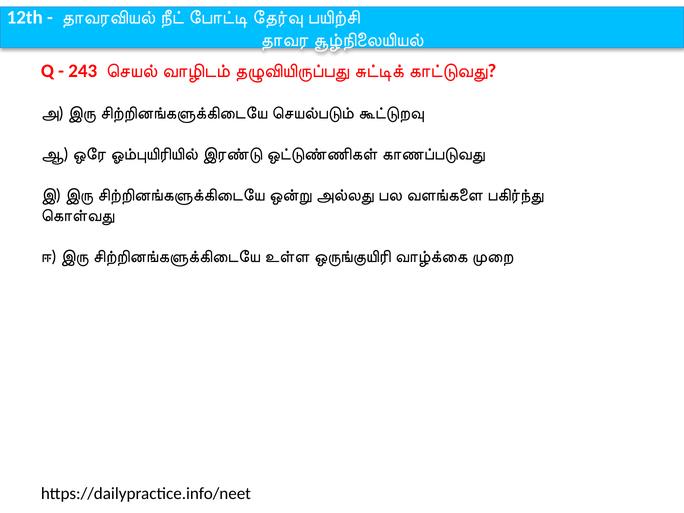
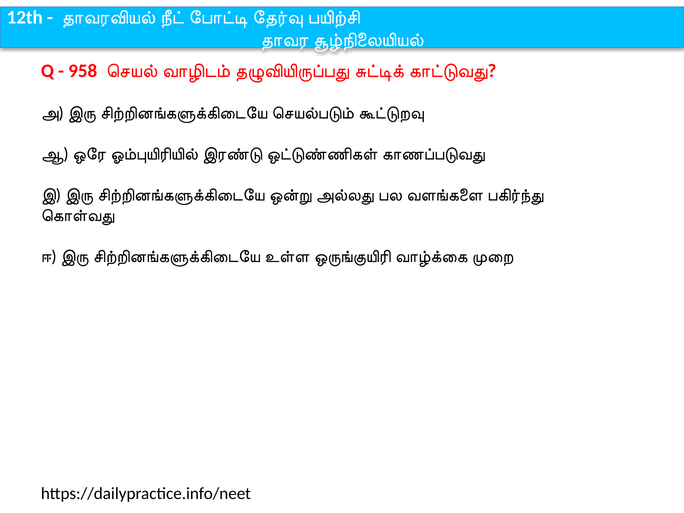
243: 243 -> 958
